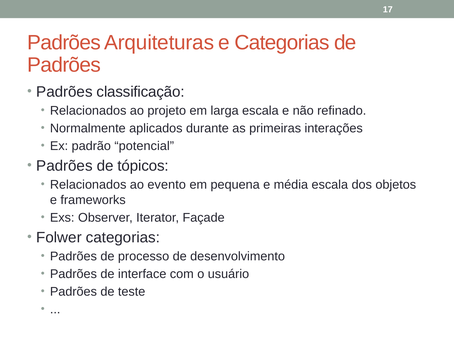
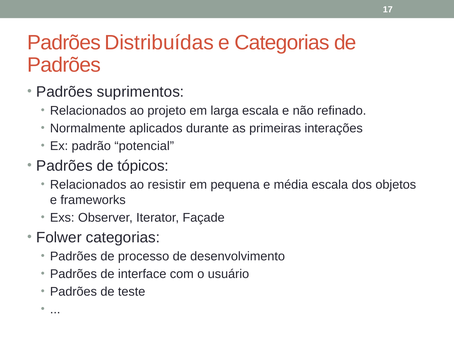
Arquiteturas: Arquiteturas -> Distribuídas
classificação: classificação -> suprimentos
evento: evento -> resistir
